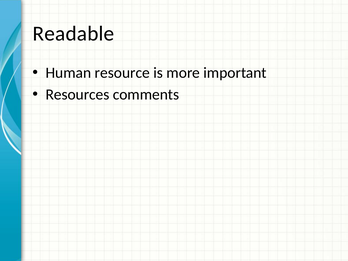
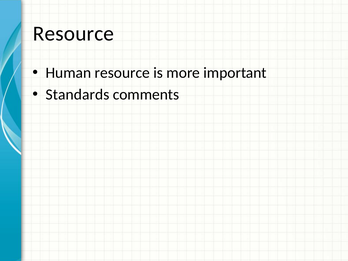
Readable at (73, 33): Readable -> Resource
Resources: Resources -> Standards
